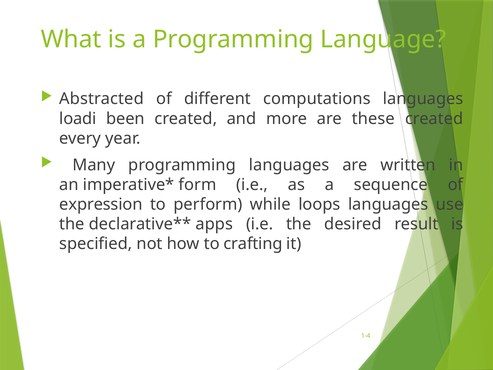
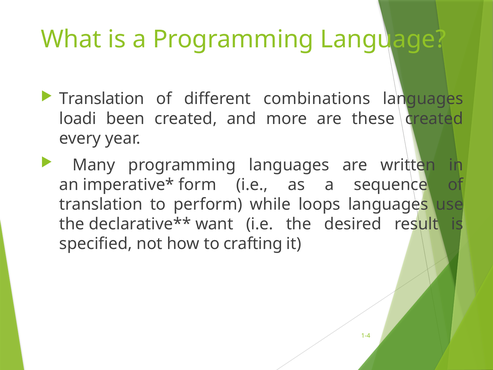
Abstracted at (102, 99): Abstracted -> Translation
computations: computations -> combinations
expression at (101, 204): expression -> translation
apps: apps -> want
